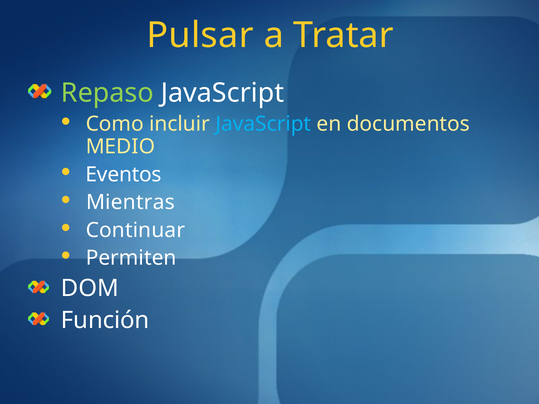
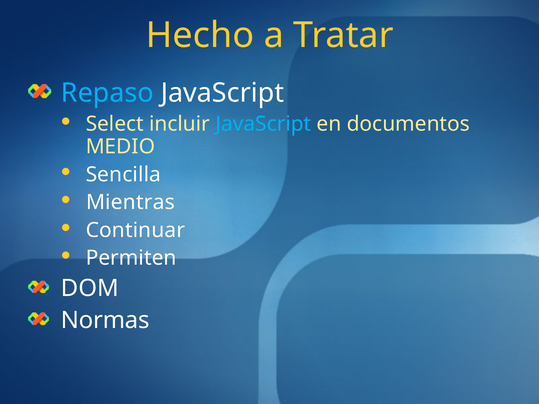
Pulsar: Pulsar -> Hecho
Repaso colour: light green -> light blue
Como: Como -> Select
Eventos: Eventos -> Sencilla
Función: Función -> Normas
